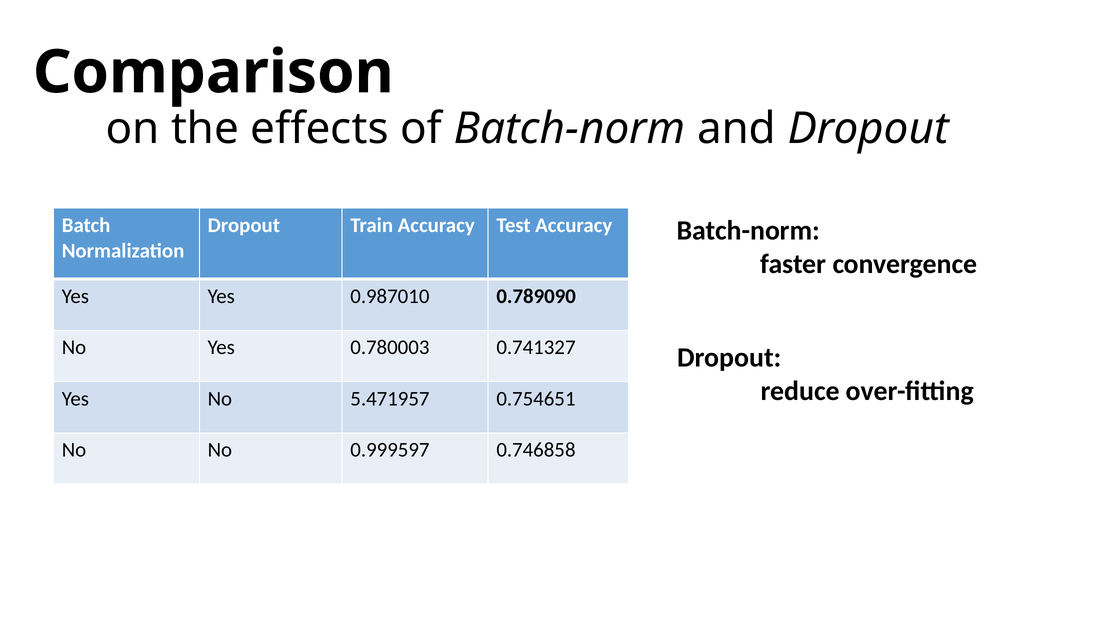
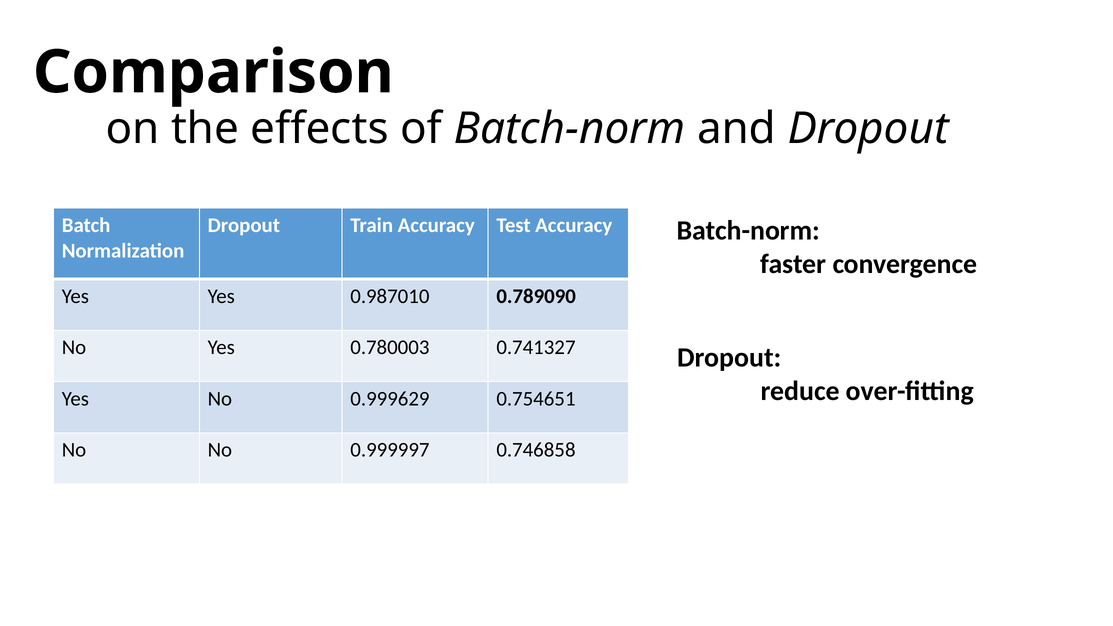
5.471957: 5.471957 -> 0.999629
0.999597: 0.999597 -> 0.999997
